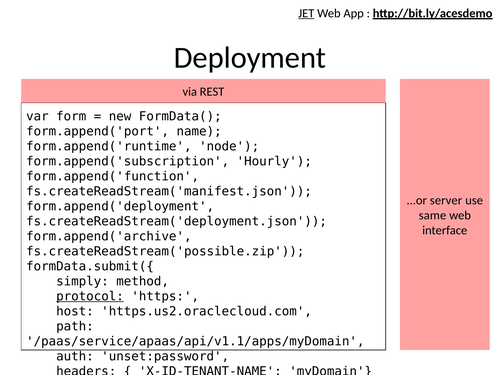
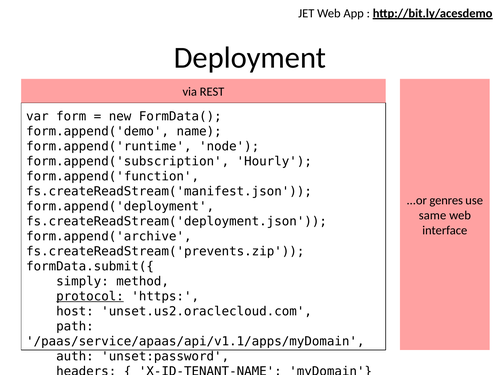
JET underline: present -> none
form.append('port: form.append('port -> form.append('demo
server: server -> genres
fs.createReadStream('possible.zip: fs.createReadStream('possible.zip -> fs.createReadStream('prevents.zip
https.us2.oraclecloud.com: https.us2.oraclecloud.com -> unset.us2.oraclecloud.com
